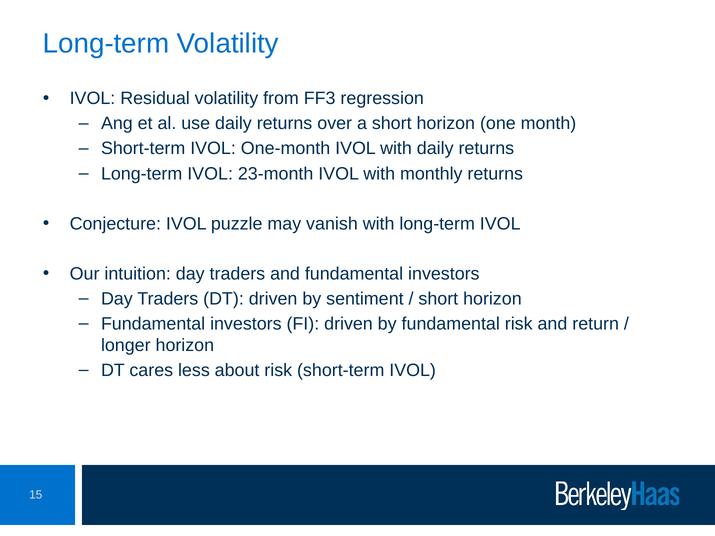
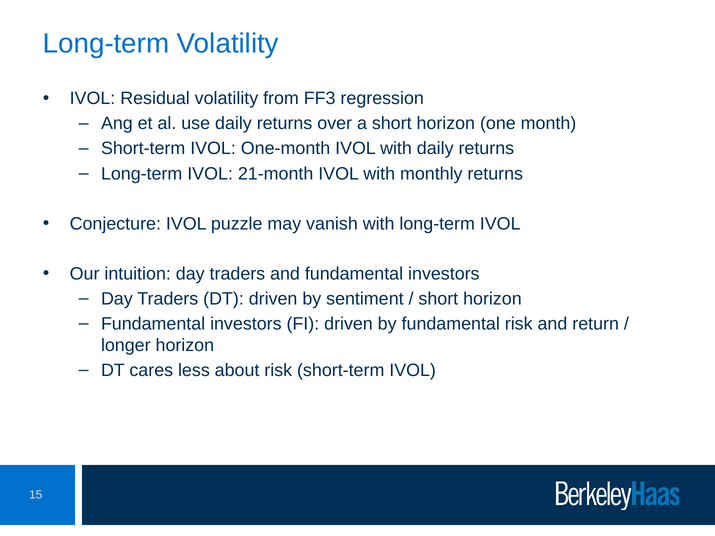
23-month: 23-month -> 21-month
